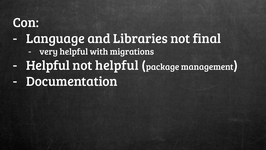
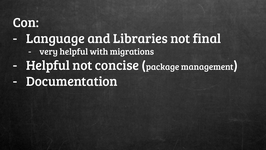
not helpful: helpful -> concise
